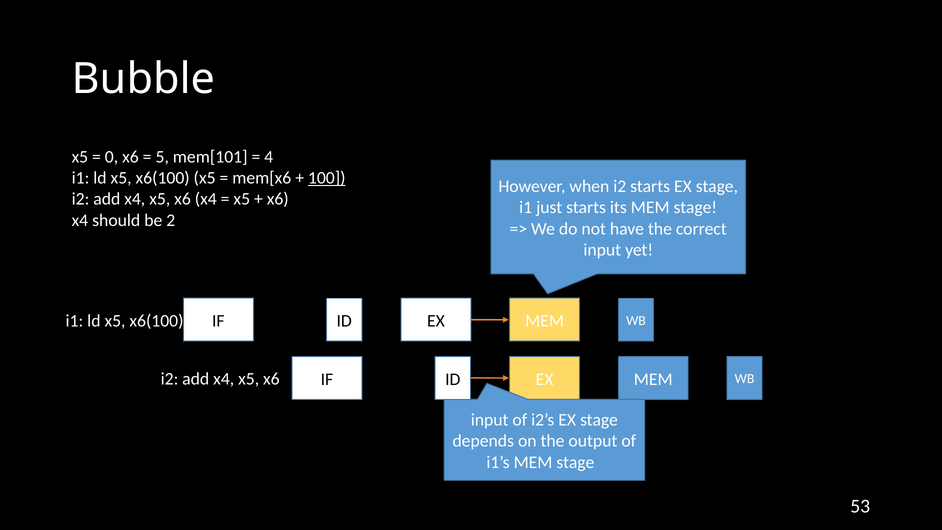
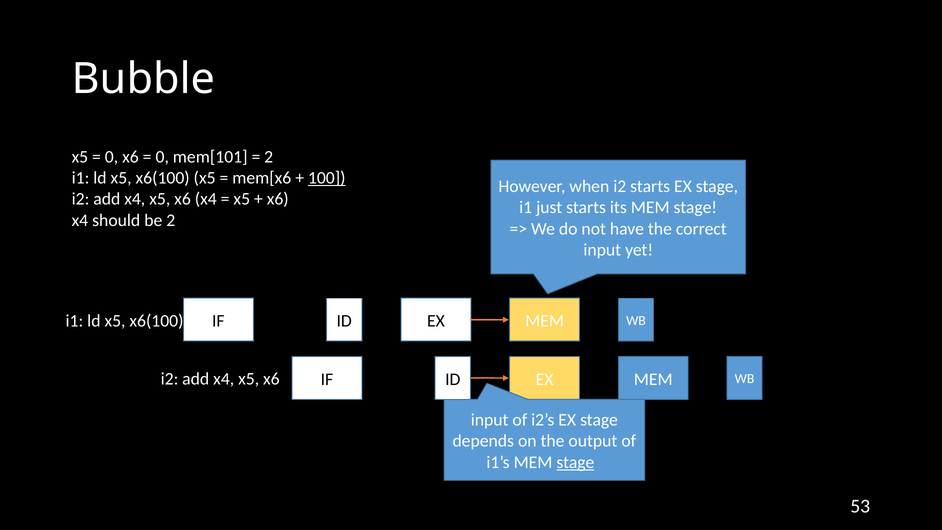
5 at (162, 157): 5 -> 0
4 at (269, 157): 4 -> 2
stage at (575, 462) underline: none -> present
